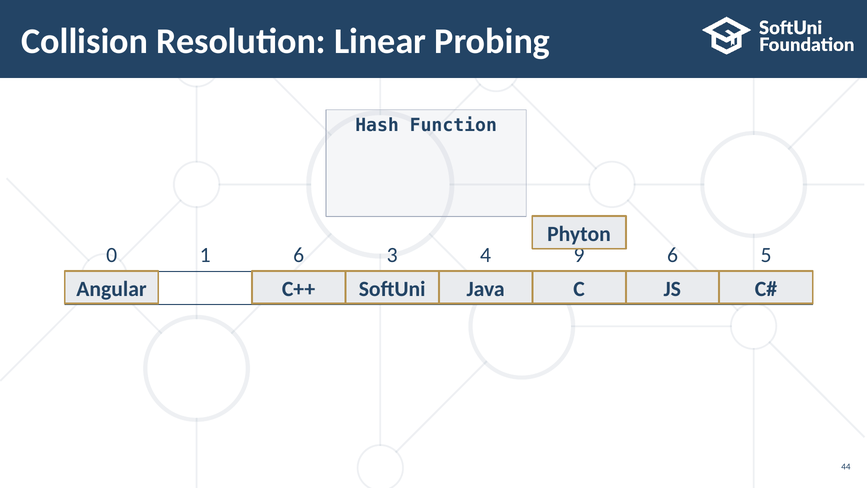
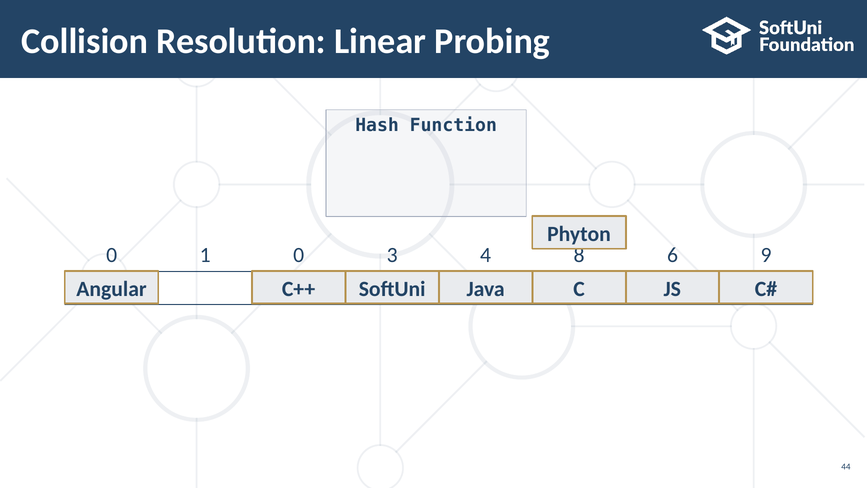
1 6: 6 -> 0
9: 9 -> 8
5: 5 -> 9
